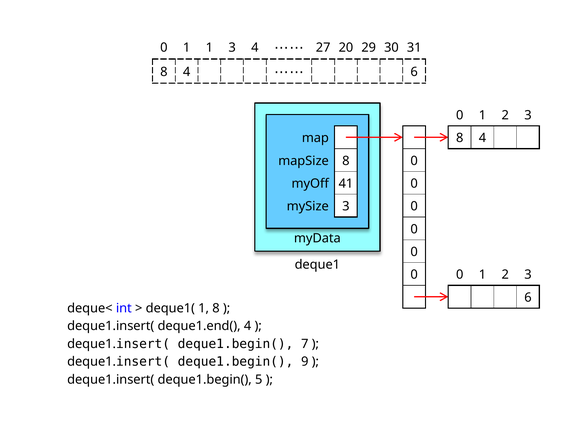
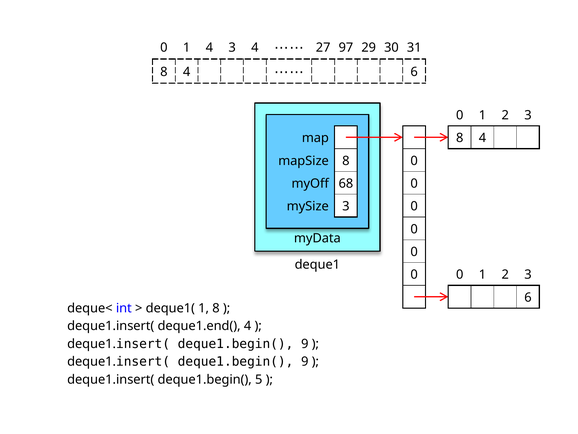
1 1: 1 -> 4
20: 20 -> 97
41: 41 -> 68
7 at (305, 344): 7 -> 9
